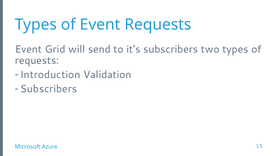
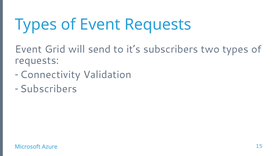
Introduction: Introduction -> Connectivity
